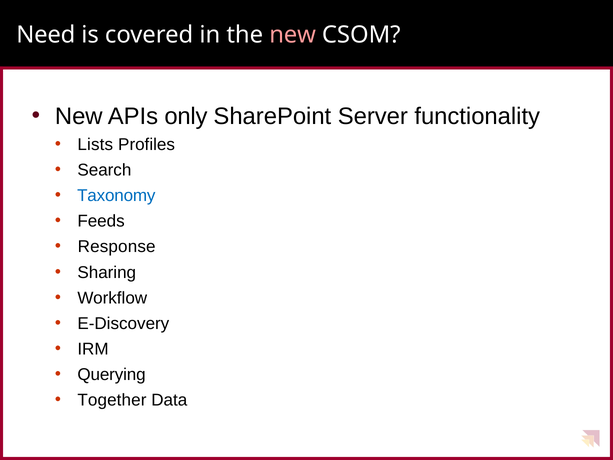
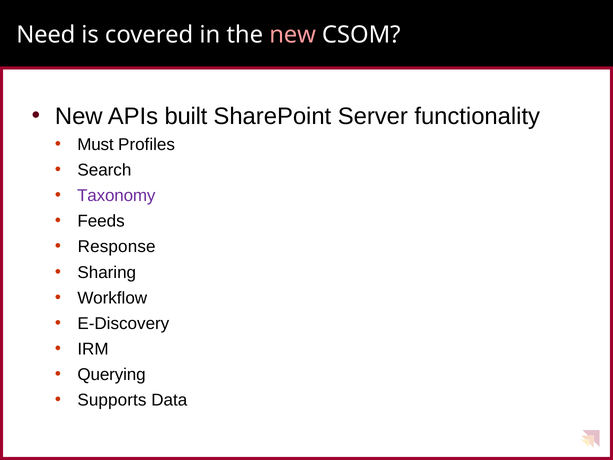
only: only -> built
Lists: Lists -> Must
Taxonomy colour: blue -> purple
Together: Together -> Supports
